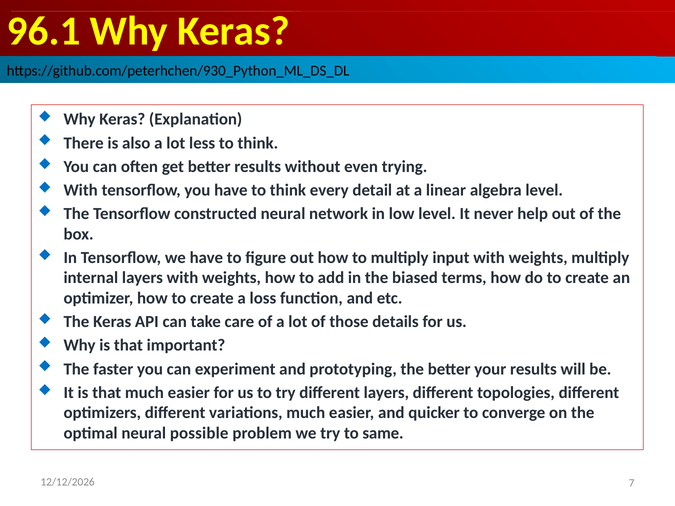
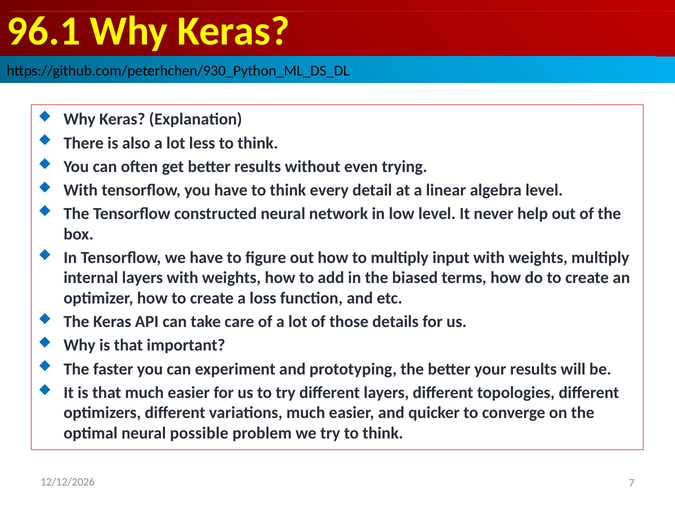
try to same: same -> think
